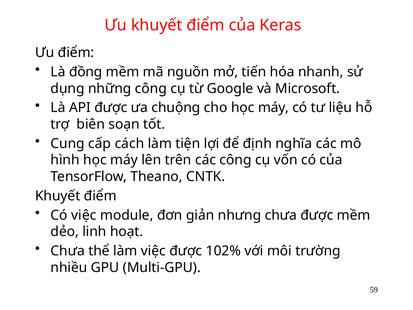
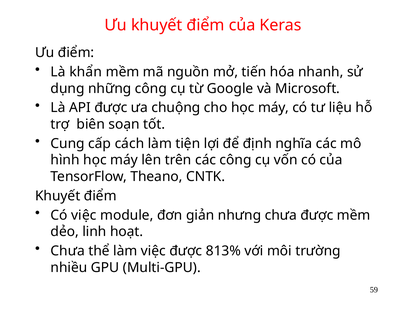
đồng: đồng -> khẩn
102%: 102% -> 813%
